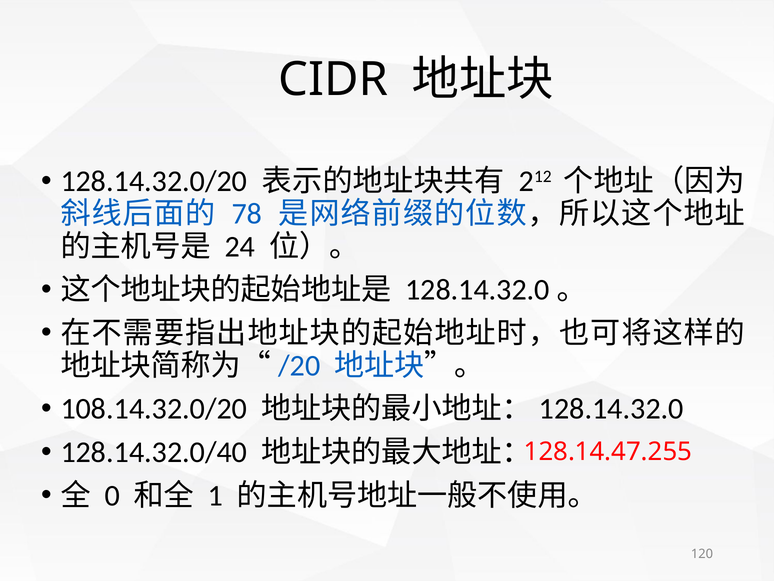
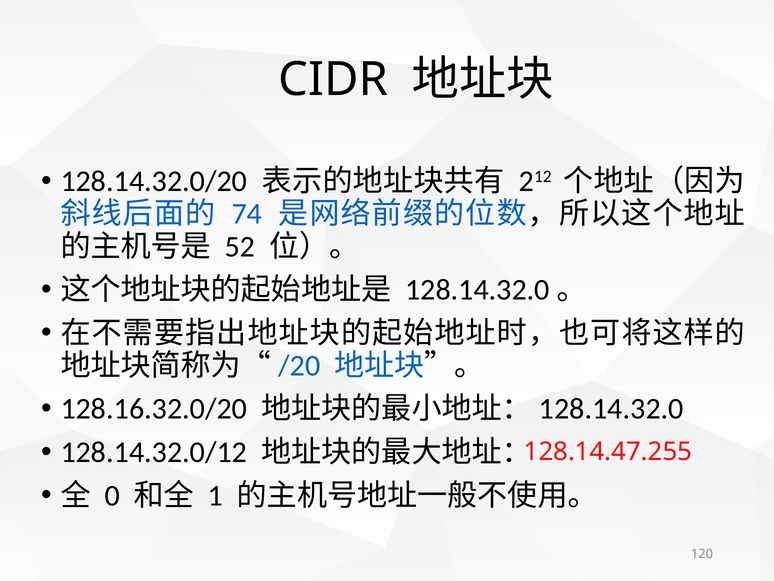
78: 78 -> 74
24: 24 -> 52
108.14.32.0/20: 108.14.32.0/20 -> 128.16.32.0/20
128.14.32.0/40: 128.14.32.0/40 -> 128.14.32.0/12
